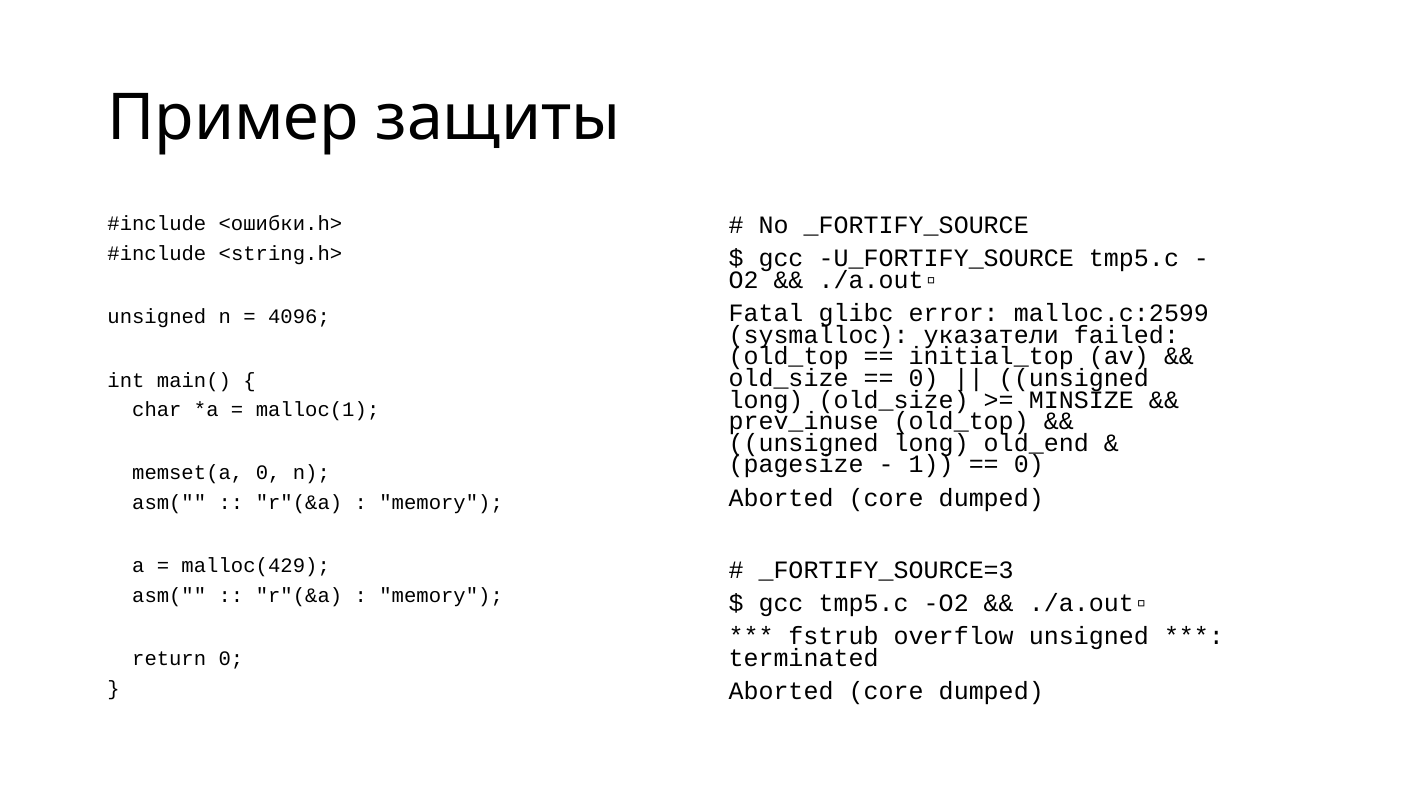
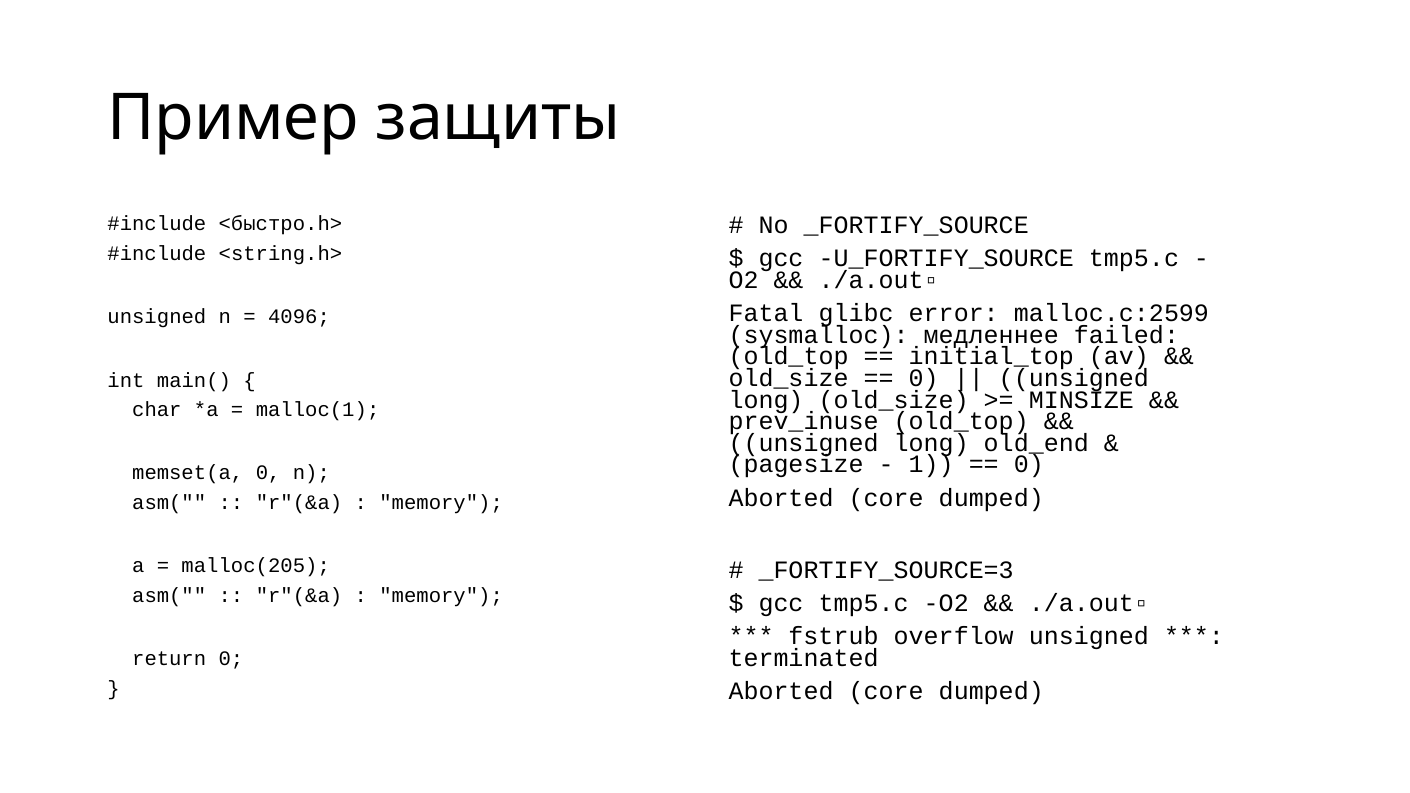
<ошибки.h>: <ошибки.h> -> <быстро.h>
указатели: указатели -> медленнее
malloc(429: malloc(429 -> malloc(205
